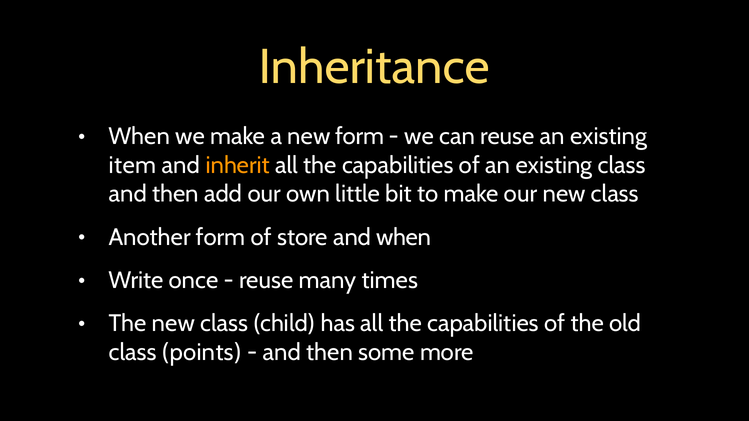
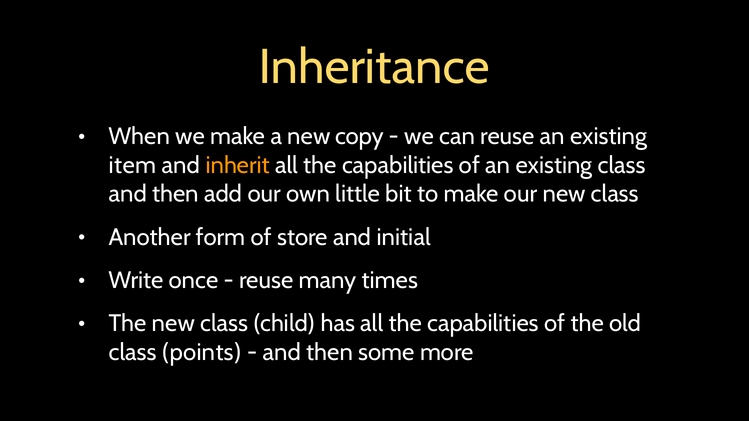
new form: form -> copy
and when: when -> initial
